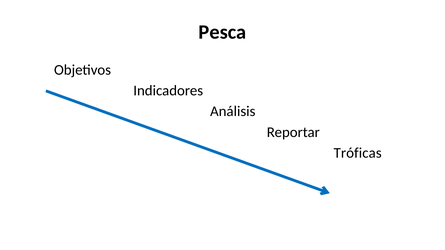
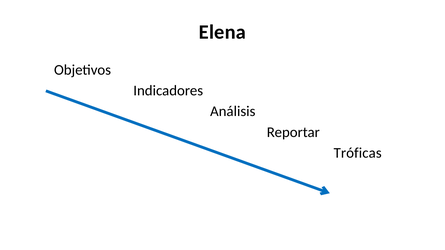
Pesca: Pesca -> Elena
